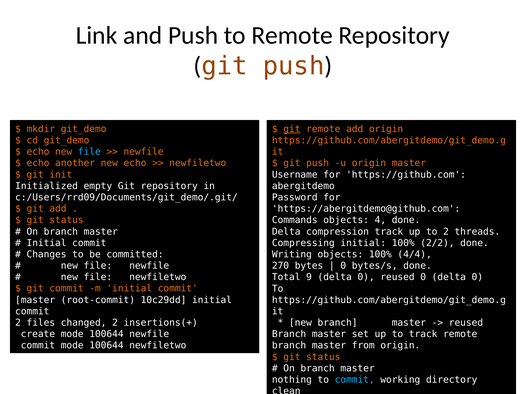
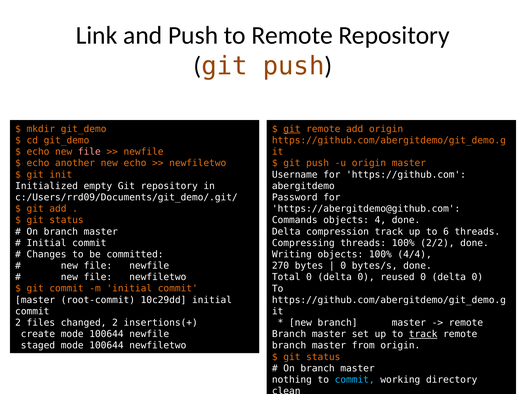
file at (89, 152) colour: light blue -> pink
to 2: 2 -> 6
Compressing initial: initial -> threads
Total 9: 9 -> 0
reused at (466, 323): reused -> remote
track at (423, 335) underline: none -> present
commit at (38, 346): commit -> staged
